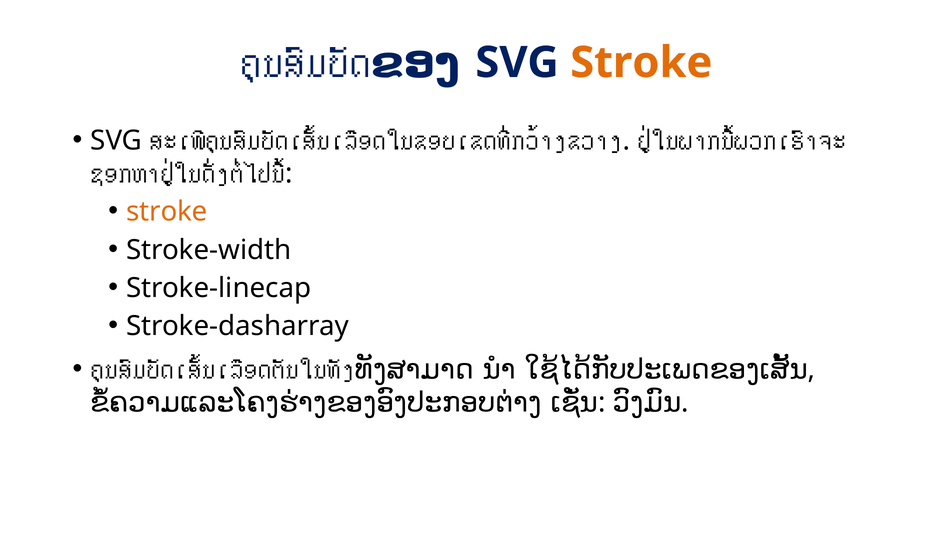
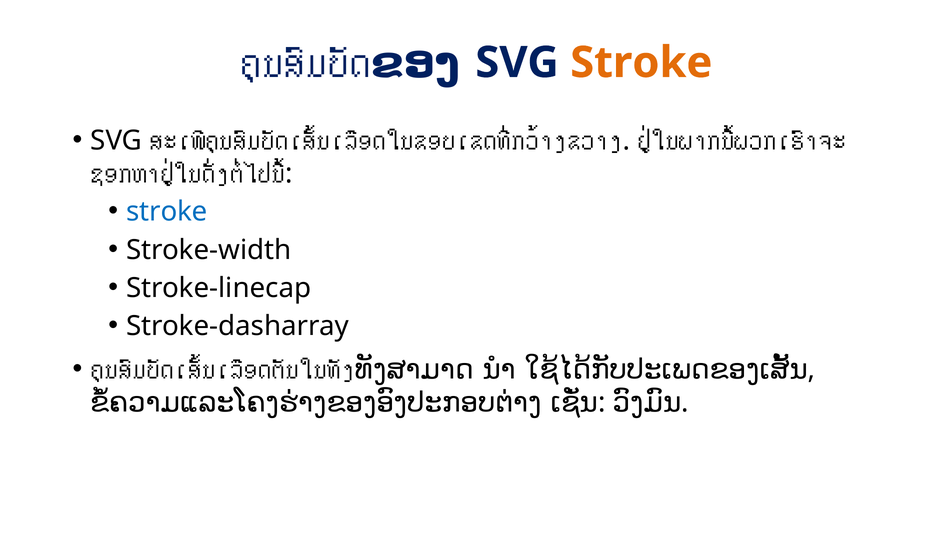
stroke at (167, 212) colour: orange -> blue
